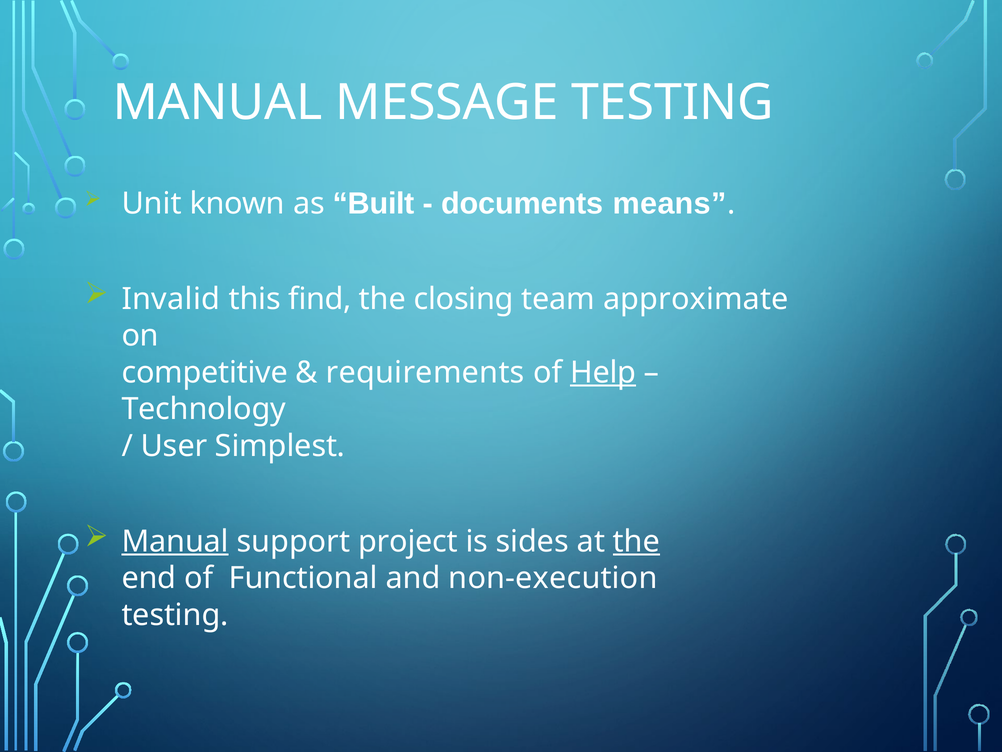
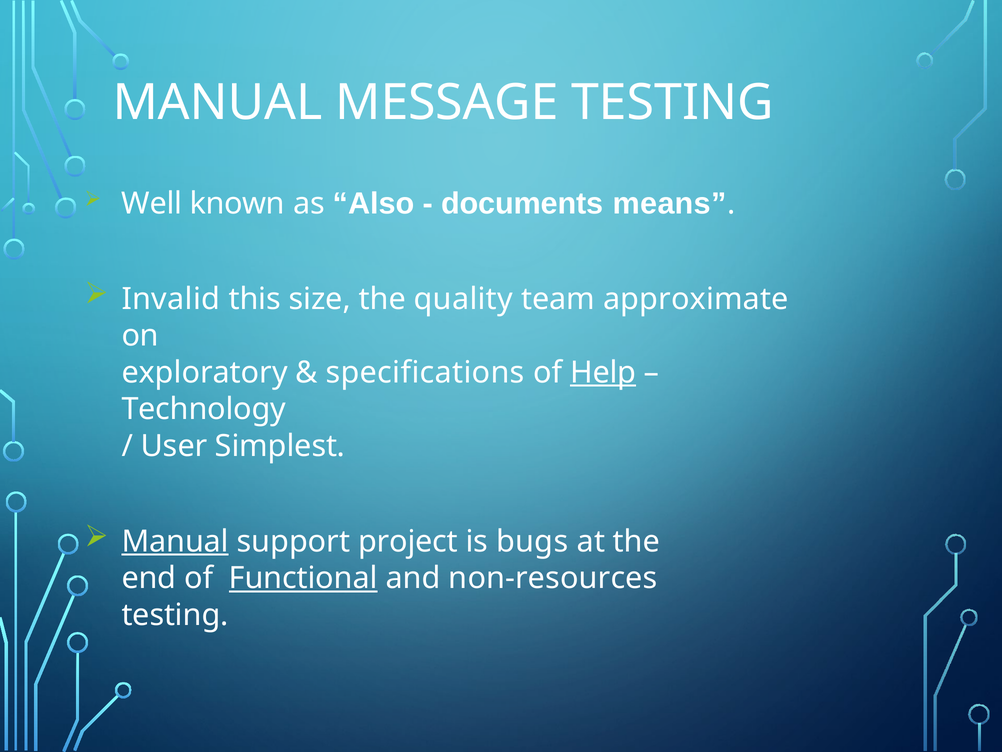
Unit: Unit -> Well
Built: Built -> Also
find: find -> size
closing: closing -> quality
competitive: competitive -> exploratory
requirements: requirements -> specifications
sides: sides -> bugs
the at (636, 541) underline: present -> none
Functional underline: none -> present
non-execution: non-execution -> non-resources
